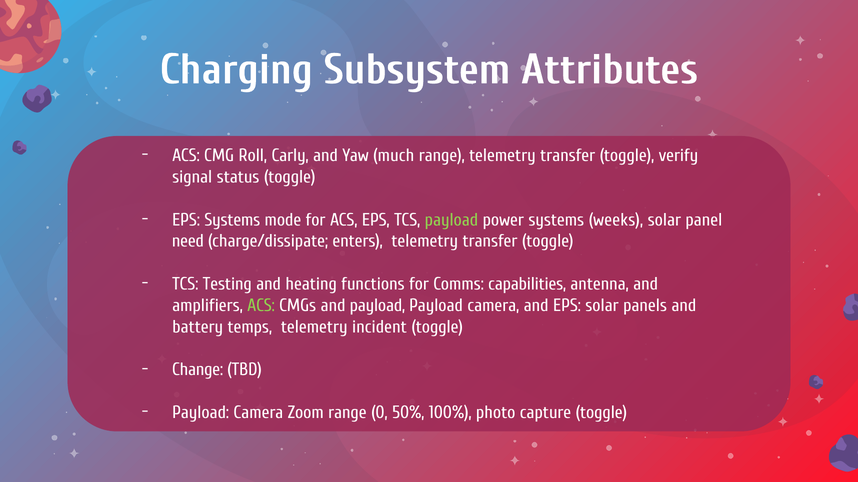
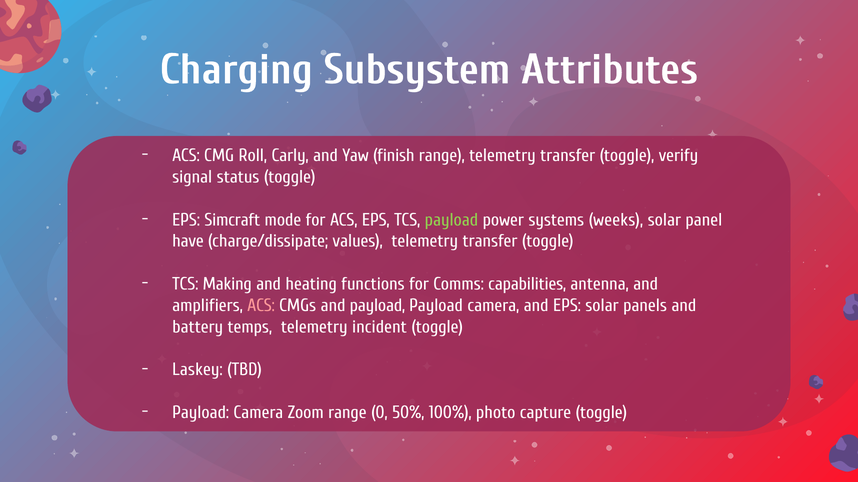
much: much -> finish
EPS Systems: Systems -> Simcraft
need: need -> have
enters: enters -> values
Testing: Testing -> Making
ACS at (261, 306) colour: light green -> pink
Change: Change -> Laskey
